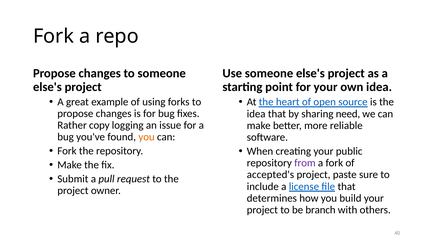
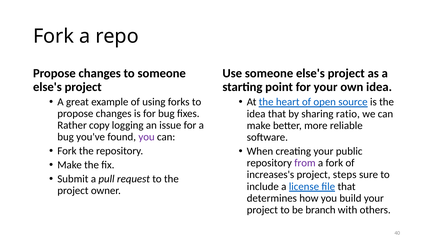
need: need -> ratio
you at (147, 137) colour: orange -> purple
accepted's: accepted's -> increases's
paste: paste -> steps
